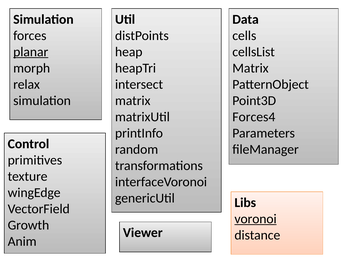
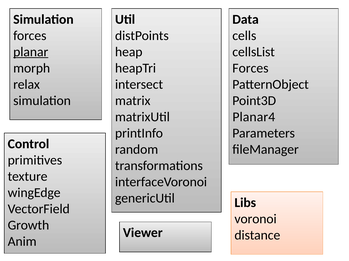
Matrix at (250, 68): Matrix -> Forces
Forces4: Forces4 -> Planar4
voronoi underline: present -> none
